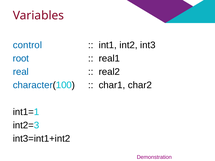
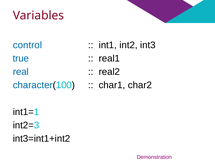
root: root -> true
